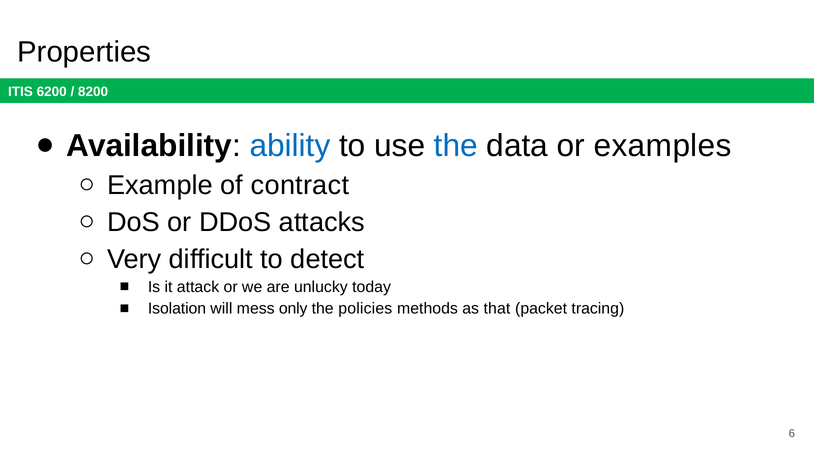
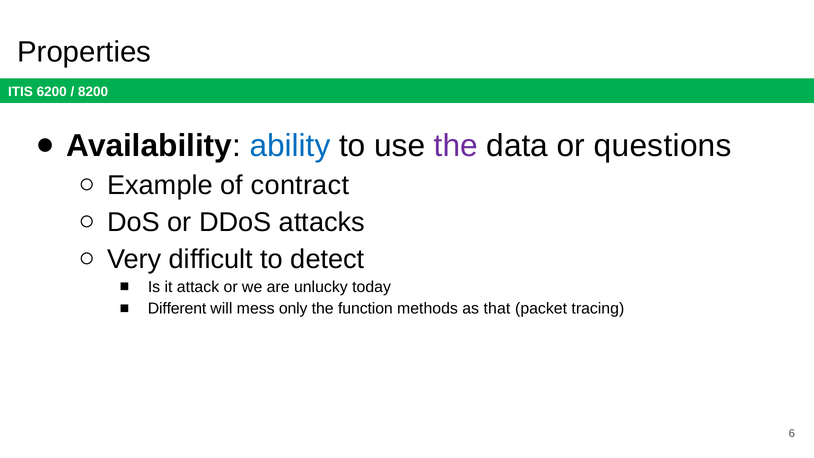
the at (456, 146) colour: blue -> purple
examples: examples -> questions
Isolation: Isolation -> Different
policies: policies -> function
